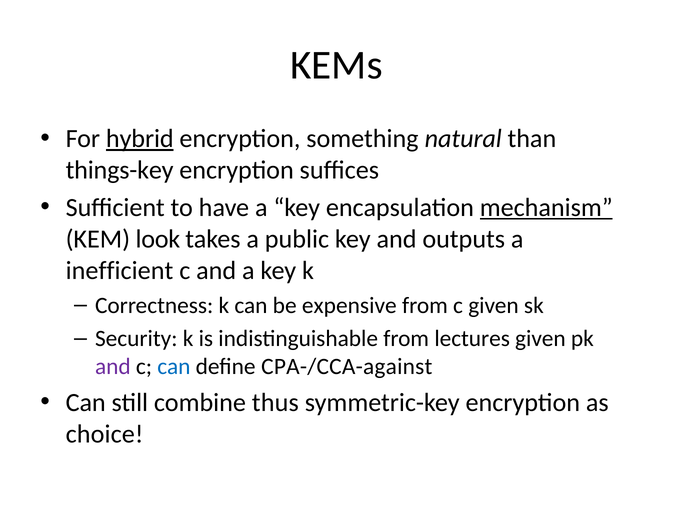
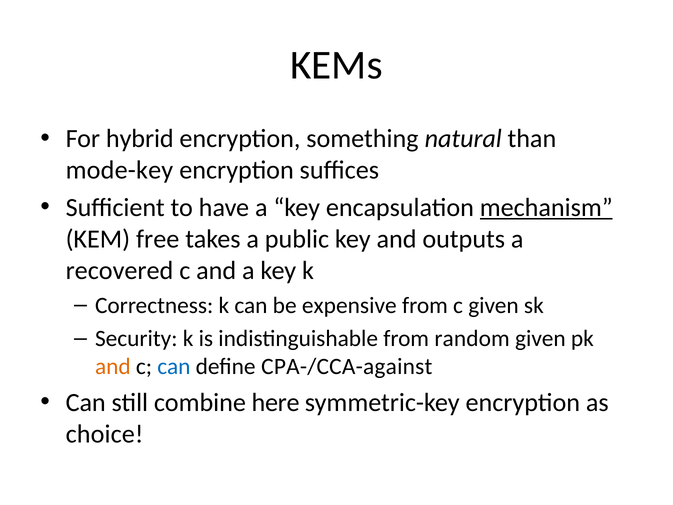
hybrid underline: present -> none
things-key: things-key -> mode-key
look: look -> free
inefficient: inefficient -> recovered
lectures: lectures -> random
and at (113, 366) colour: purple -> orange
thus: thus -> here
